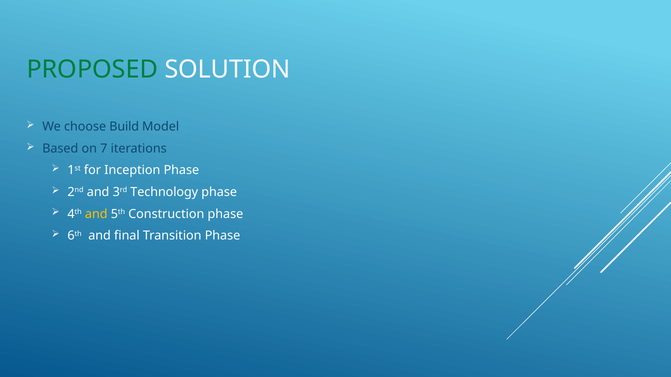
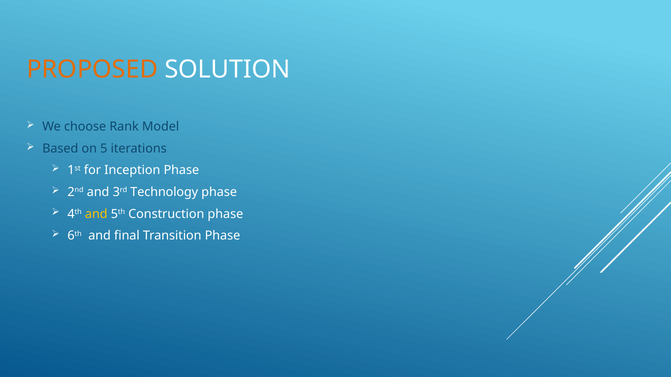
PROPOSED colour: green -> orange
Build: Build -> Rank
7: 7 -> 5
